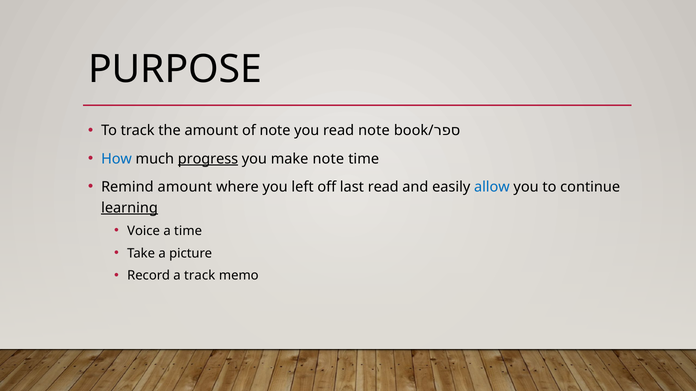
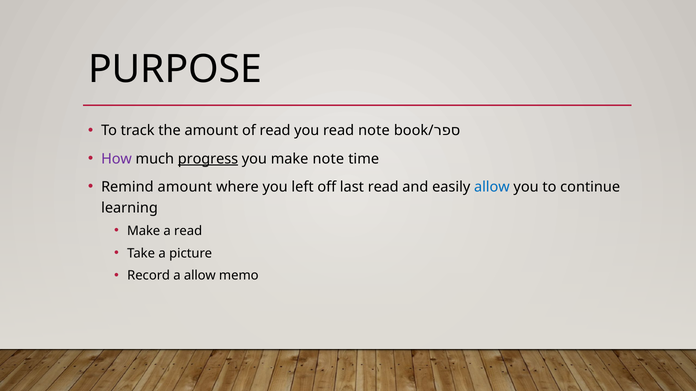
of note: note -> read
How colour: blue -> purple
learning underline: present -> none
Voice at (144, 231): Voice -> Make
a time: time -> read
a track: track -> allow
